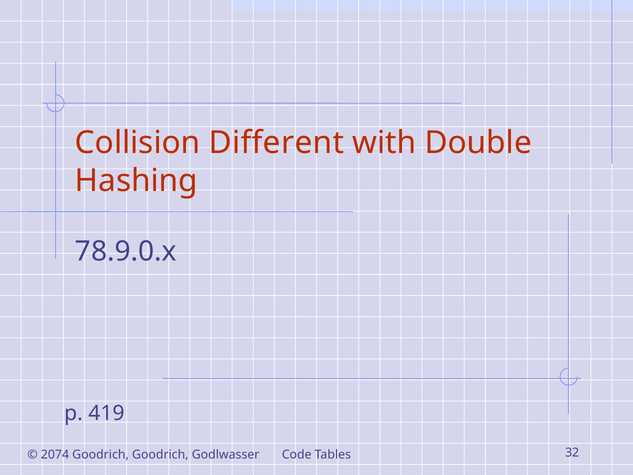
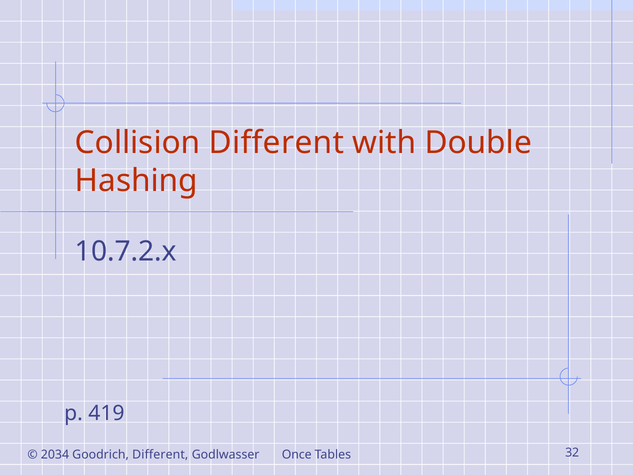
78.9.0.x: 78.9.0.x -> 10.7.2.x
2074: 2074 -> 2034
Goodrich Goodrich: Goodrich -> Different
Code: Code -> Once
